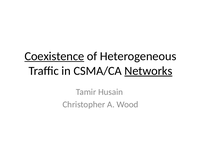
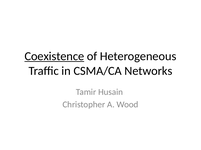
Networks underline: present -> none
